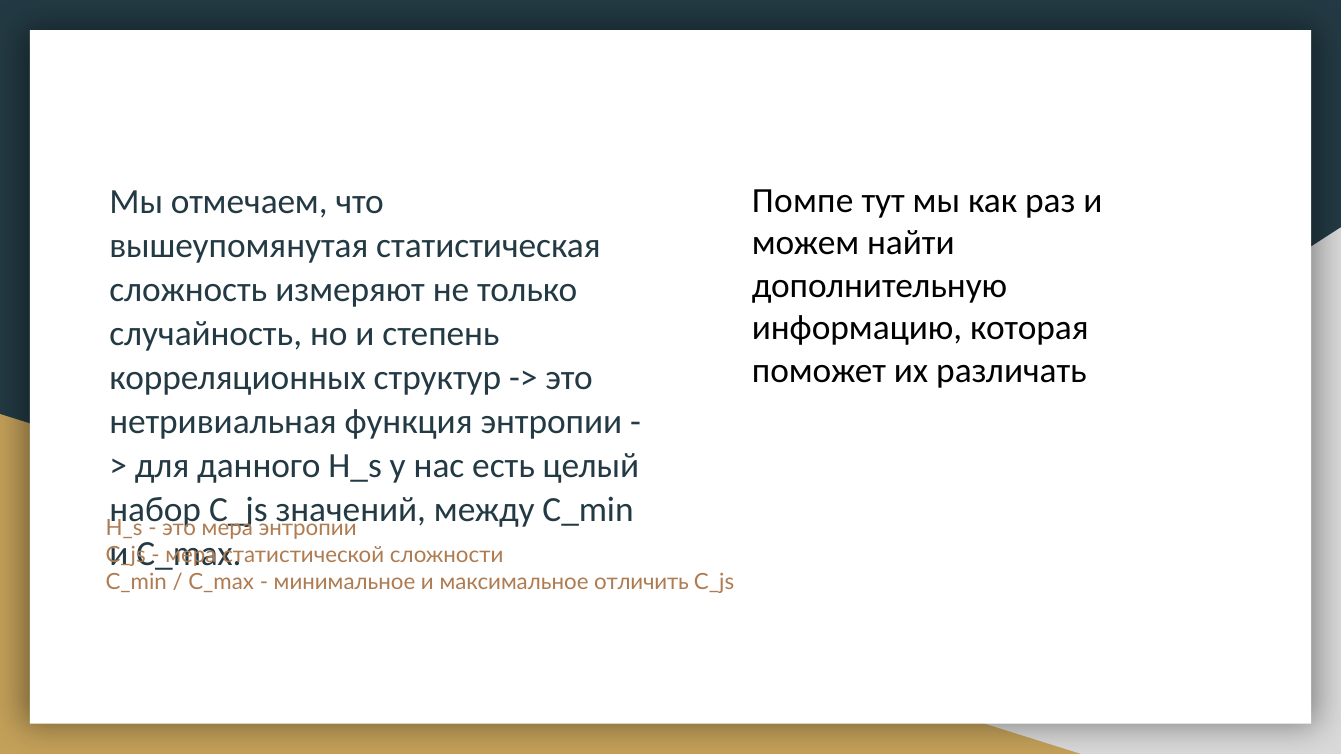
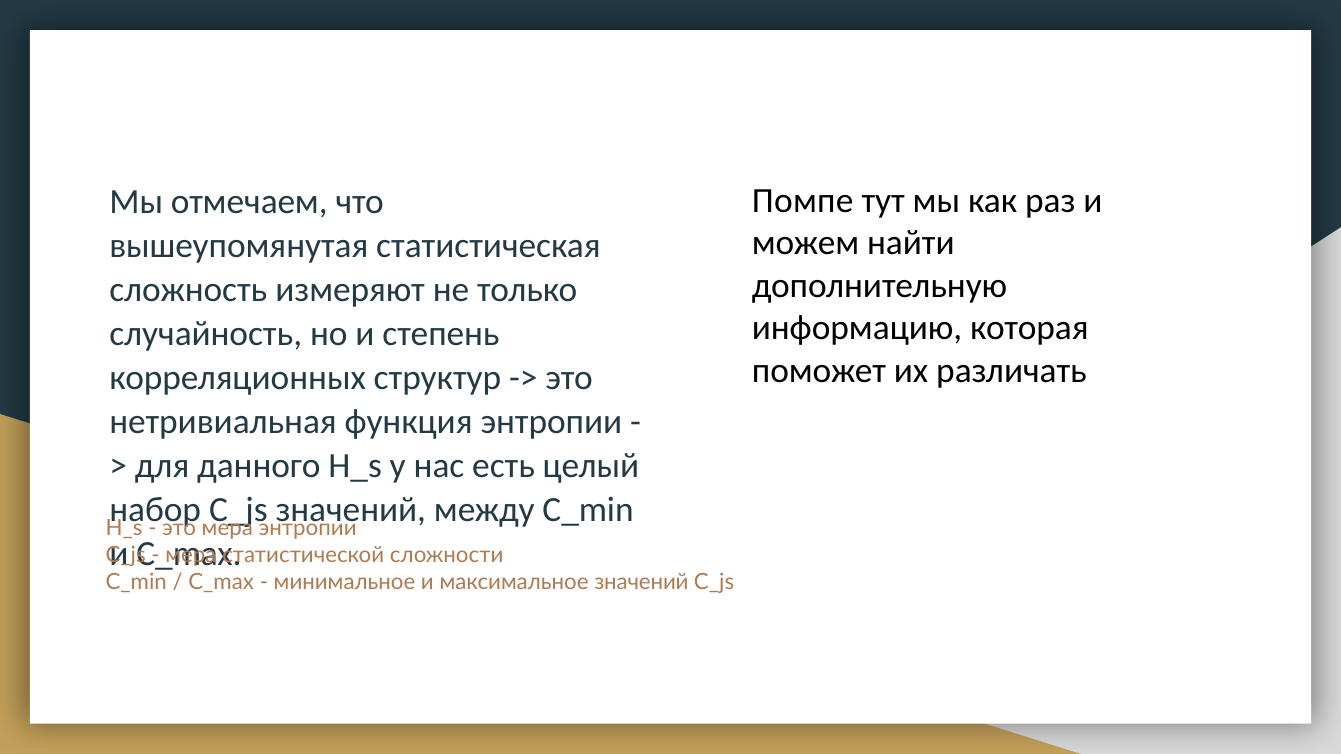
максимальное отличить: отличить -> значений
